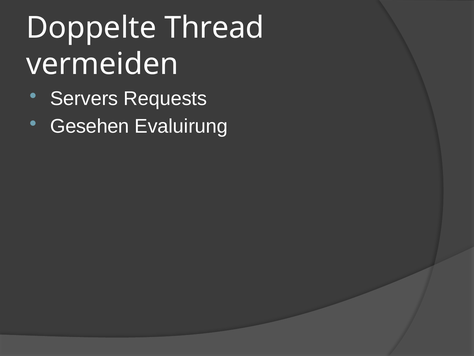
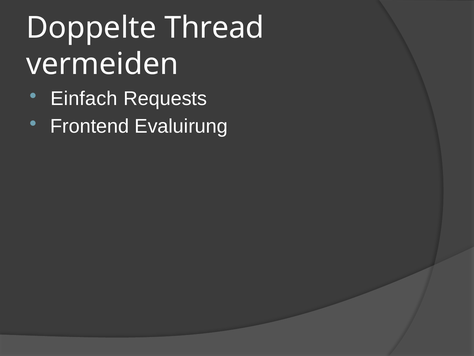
Servers: Servers -> Einfach
Gesehen: Gesehen -> Frontend
